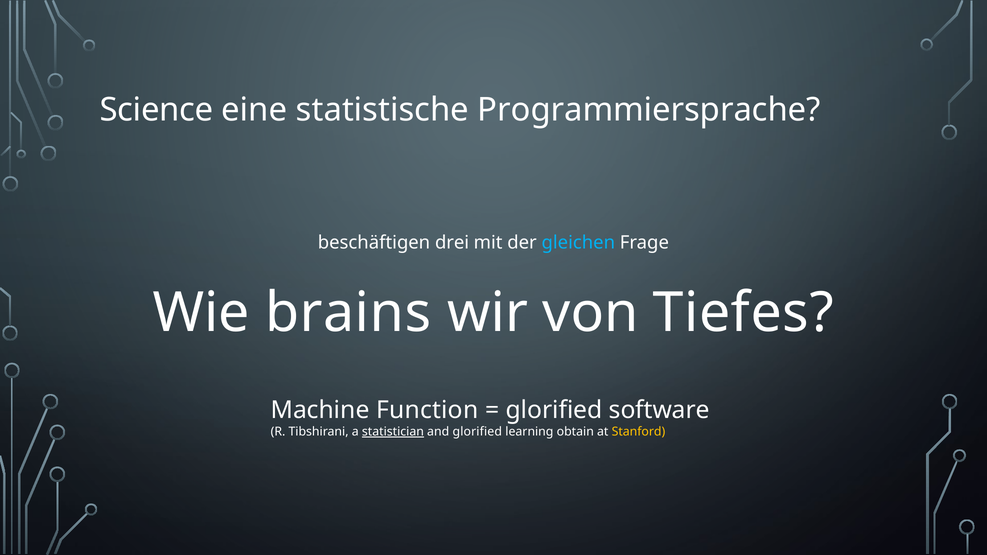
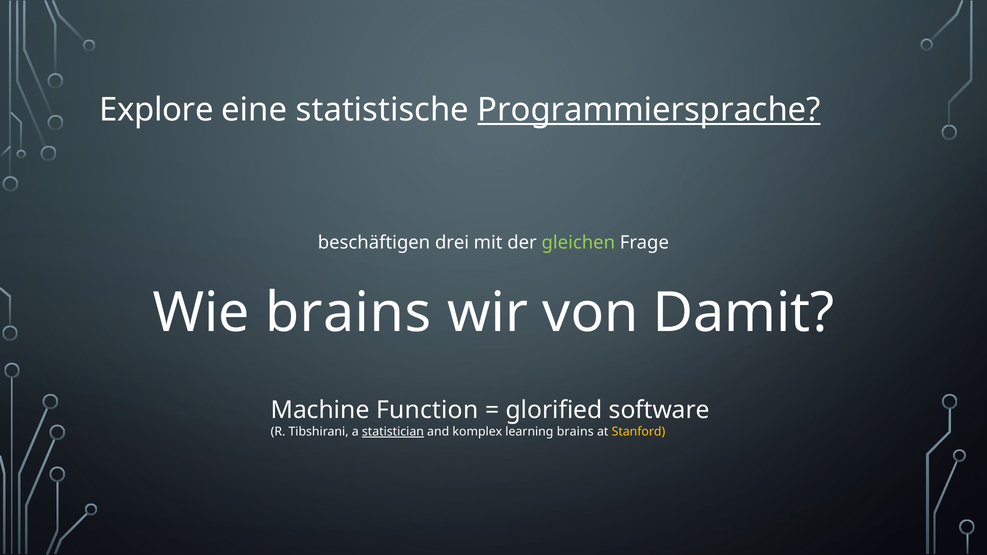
Science: Science -> Explore
Programmiersprache underline: none -> present
gleichen colour: light blue -> light green
Tiefes: Tiefes -> Damit
and glorified: glorified -> komplex
learning obtain: obtain -> brains
